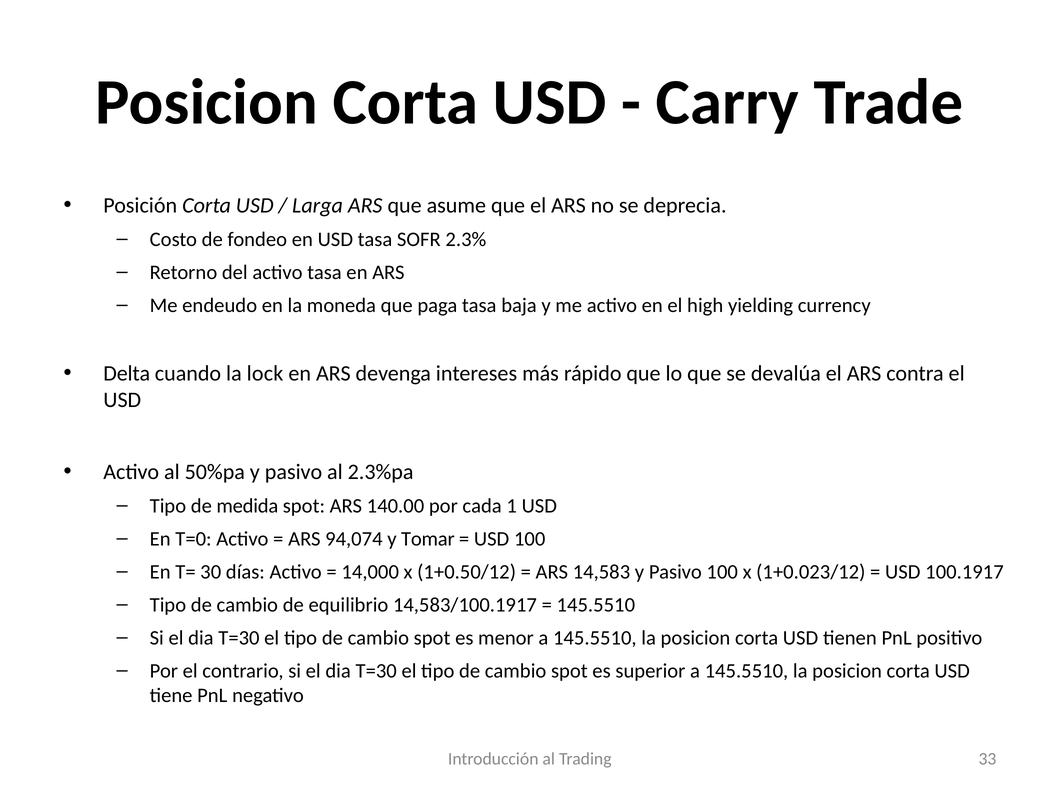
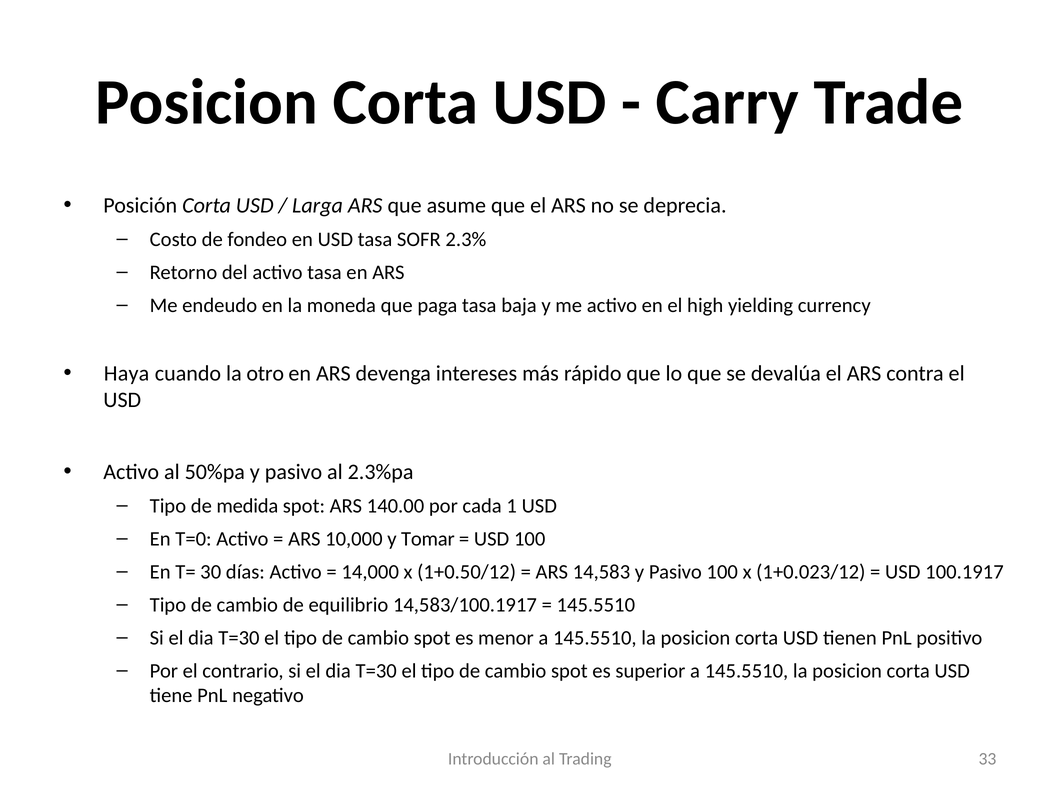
Delta: Delta -> Haya
lock: lock -> otro
94,074: 94,074 -> 10,000
